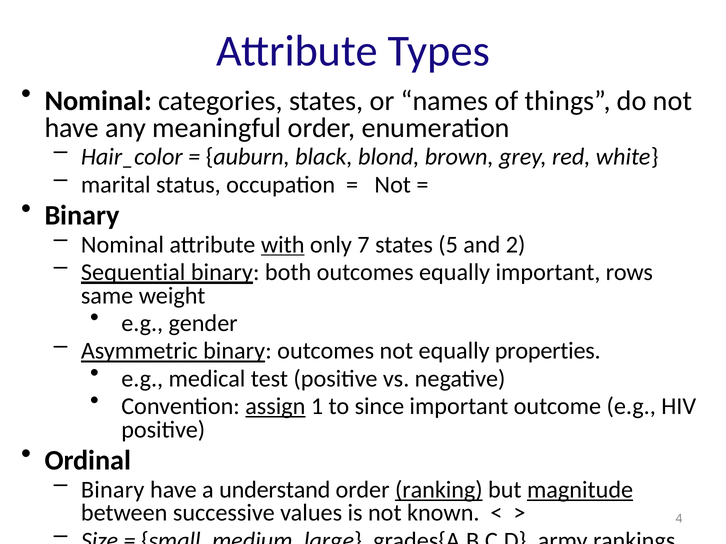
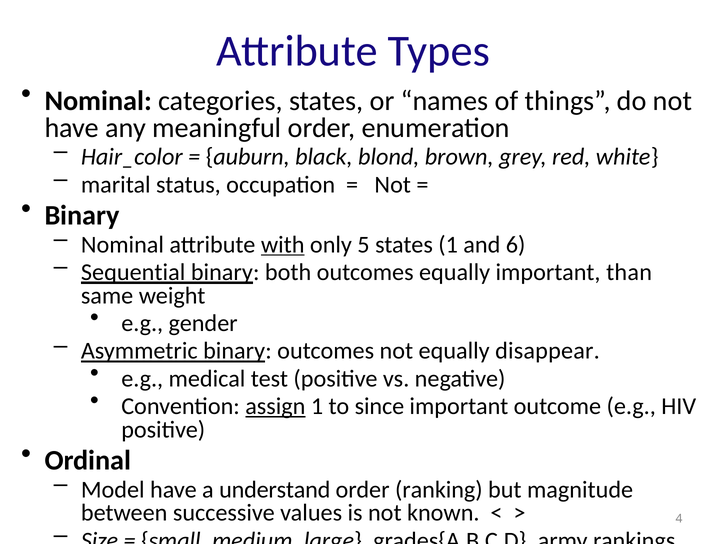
7: 7 -> 5
states 5: 5 -> 1
2: 2 -> 6
rows: rows -> than
properties: properties -> disappear
Binary at (113, 490): Binary -> Model
ranking underline: present -> none
magnitude underline: present -> none
